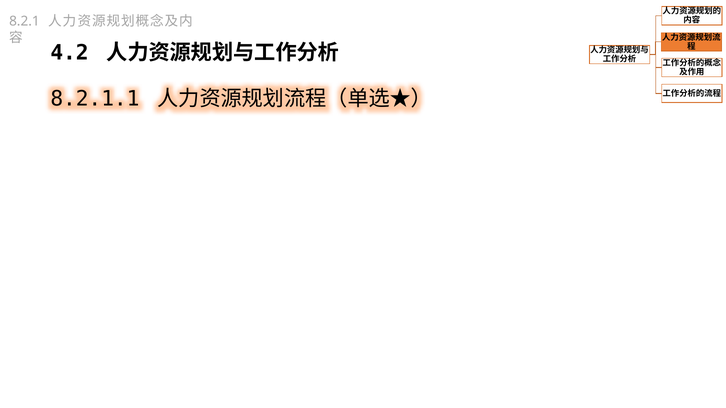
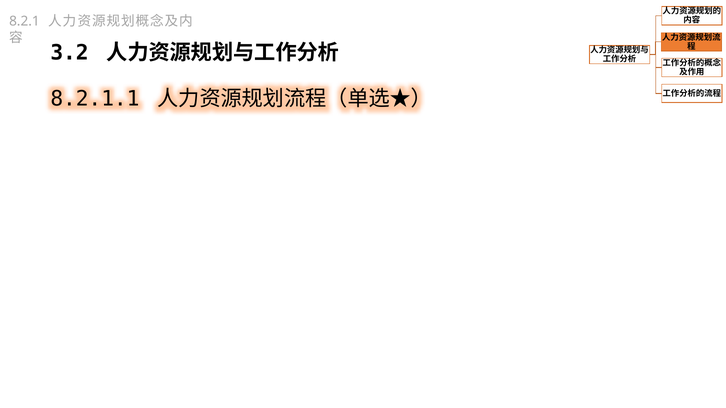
4.2: 4.2 -> 3.2
